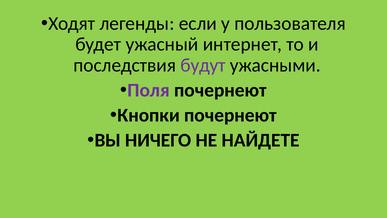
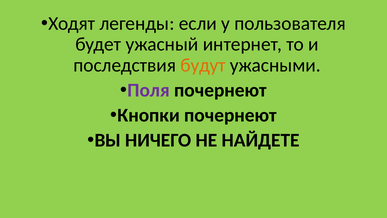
будут colour: purple -> orange
